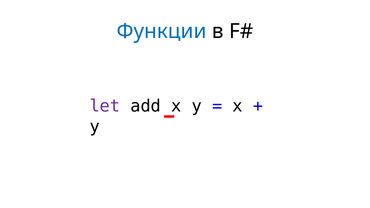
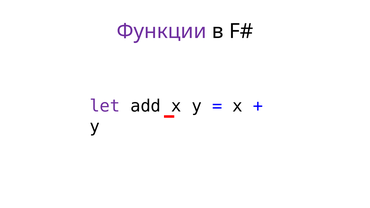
Функции colour: blue -> purple
